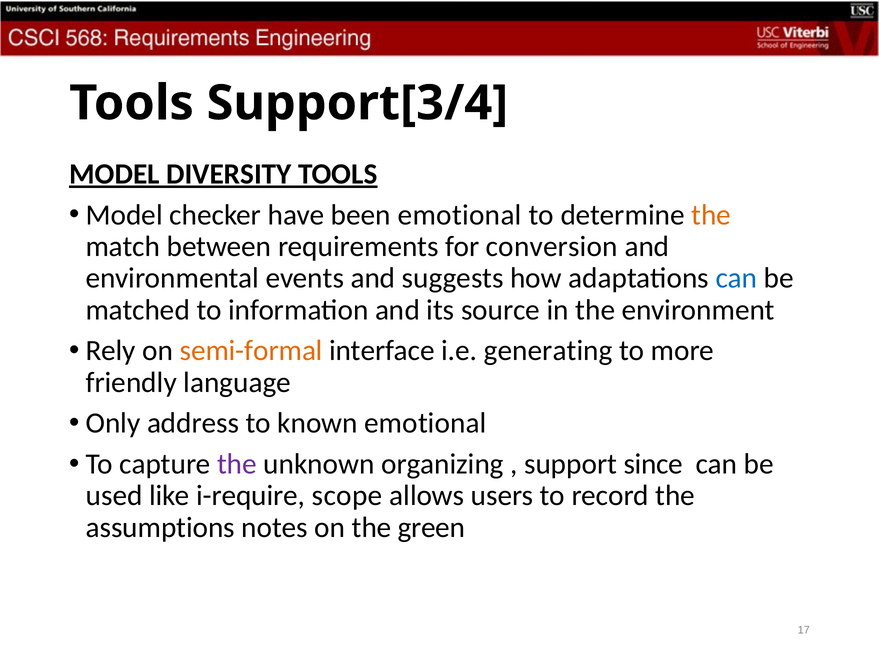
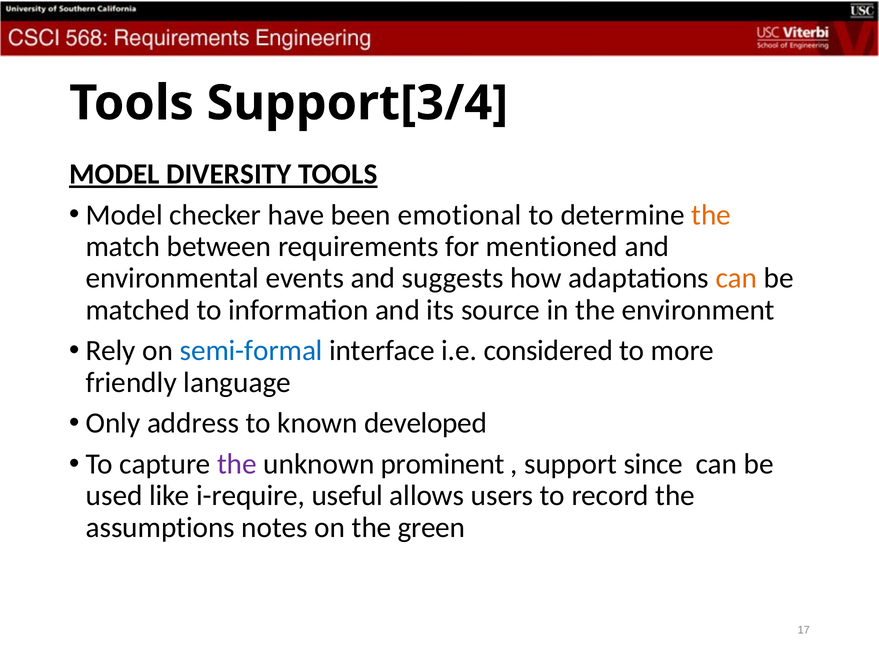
conversion: conversion -> mentioned
can at (736, 278) colour: blue -> orange
semi-formal colour: orange -> blue
generating: generating -> considered
known emotional: emotional -> developed
organizing: organizing -> prominent
scope: scope -> useful
